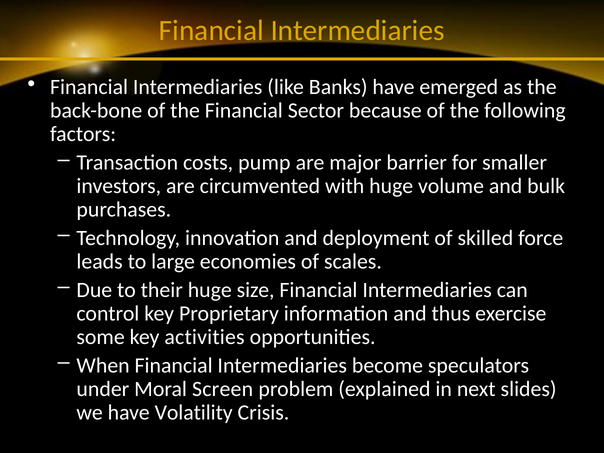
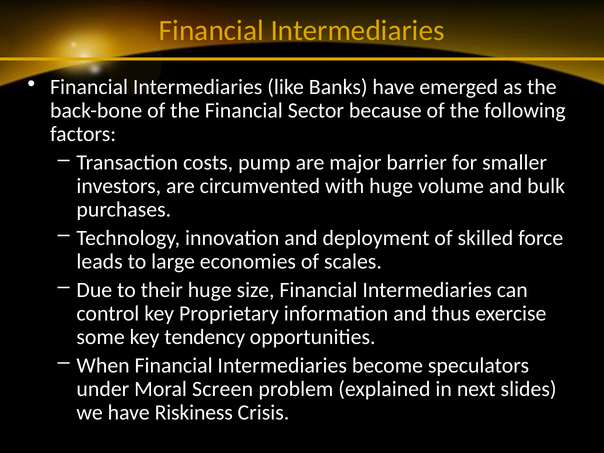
activities: activities -> tendency
Volatility: Volatility -> Riskiness
